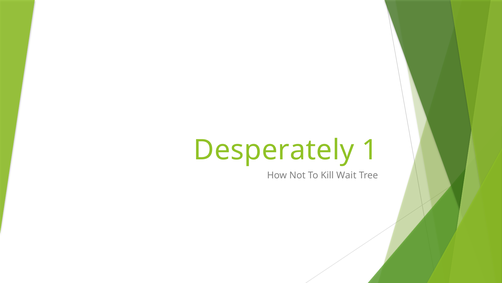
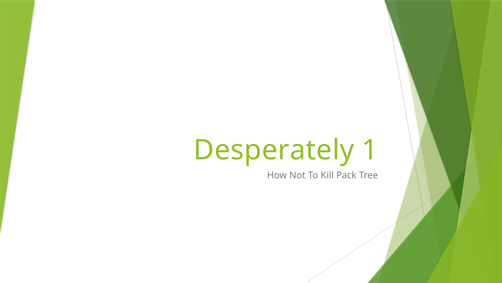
Wait: Wait -> Pack
